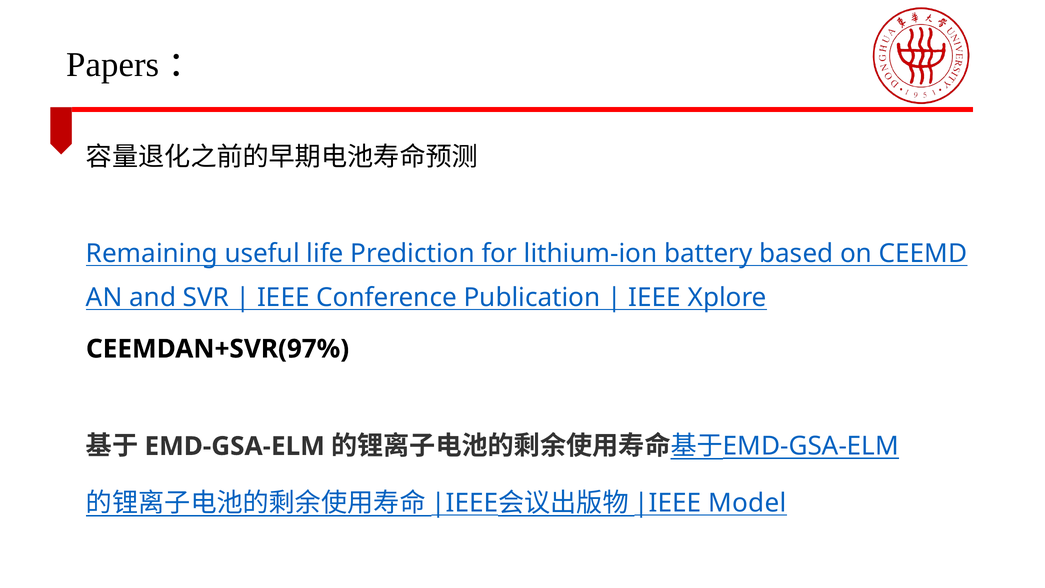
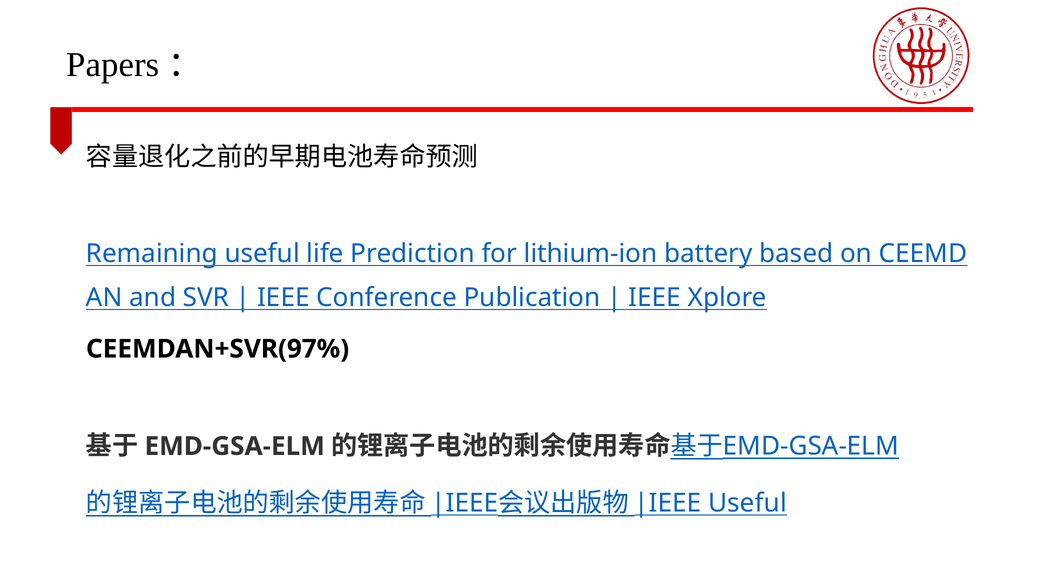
Model at (747, 503): Model -> Useful
